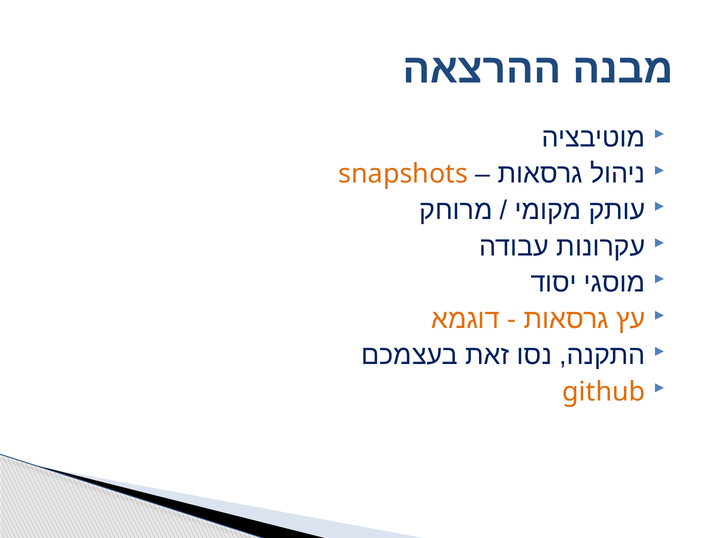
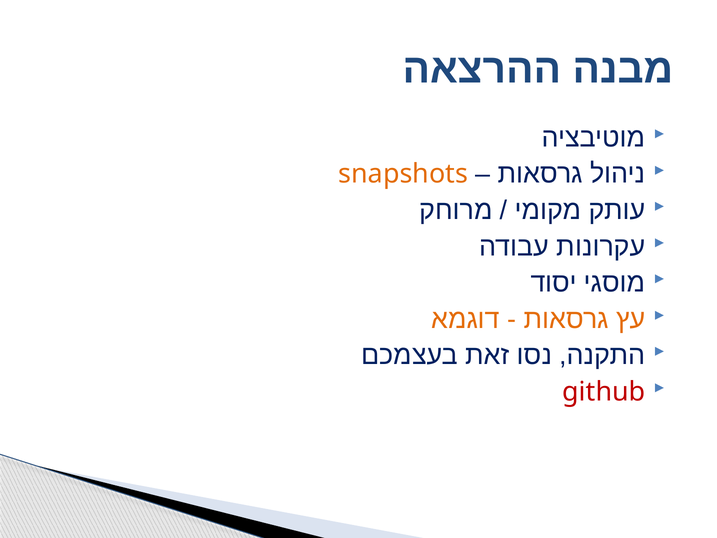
github colour: orange -> red
